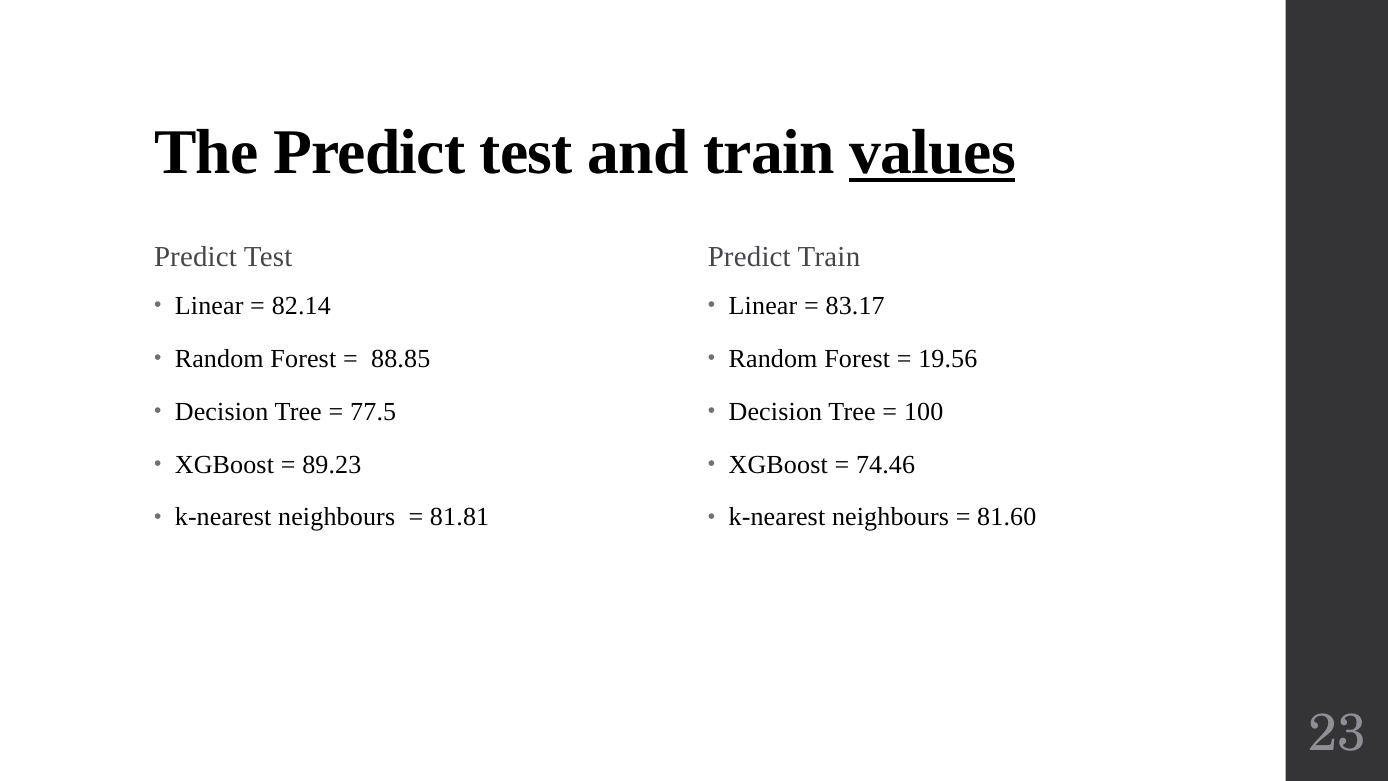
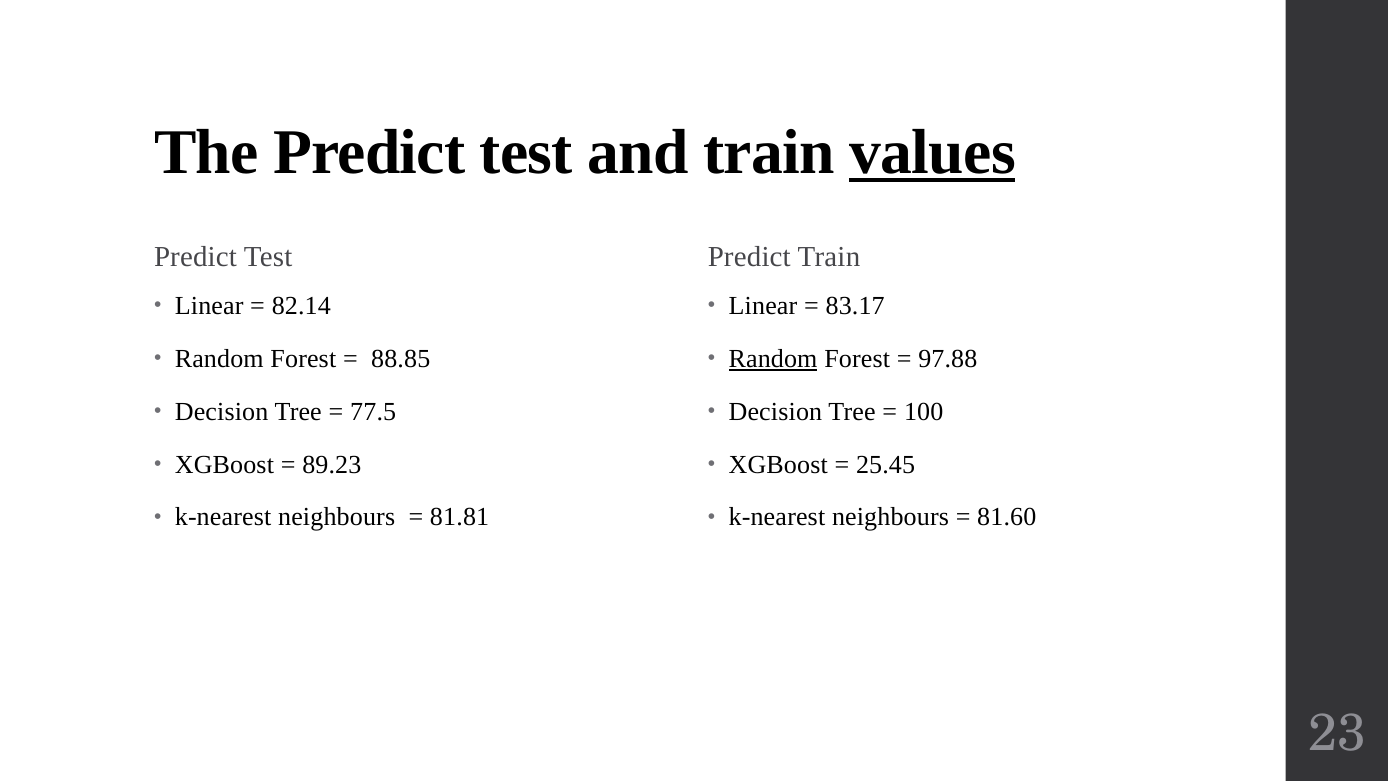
Random at (773, 359) underline: none -> present
19.56: 19.56 -> 97.88
74.46: 74.46 -> 25.45
